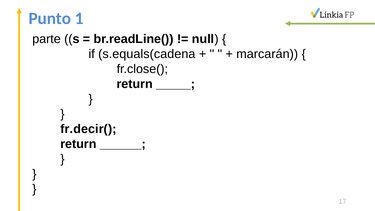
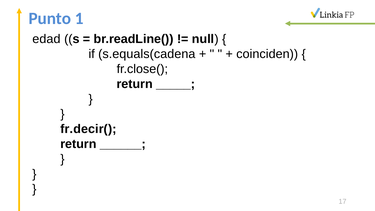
parte: parte -> edad
marcarán: marcarán -> coinciden
